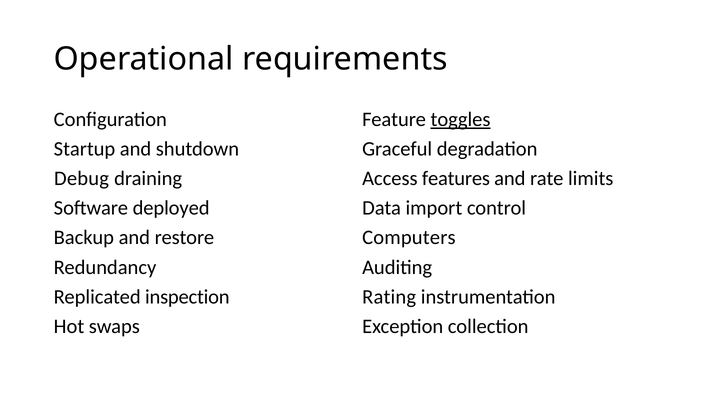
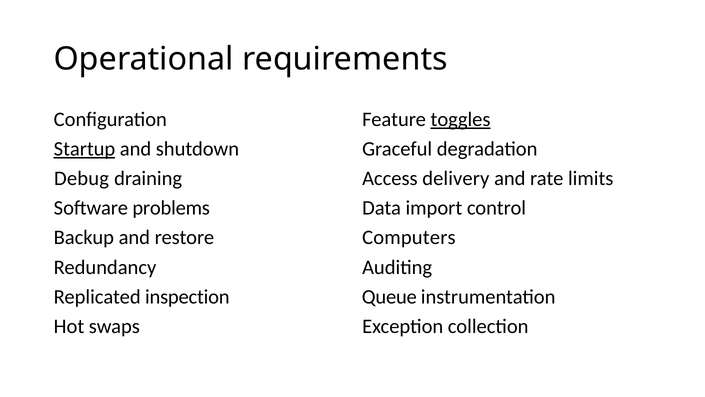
Startup underline: none -> present
features: features -> delivery
deployed: deployed -> problems
Rating: Rating -> Queue
